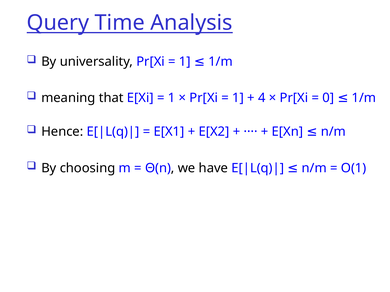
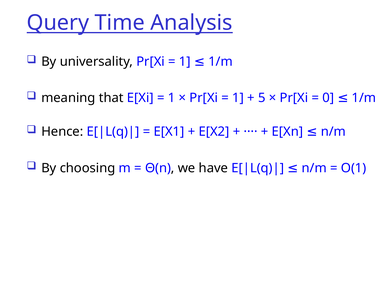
4: 4 -> 5
